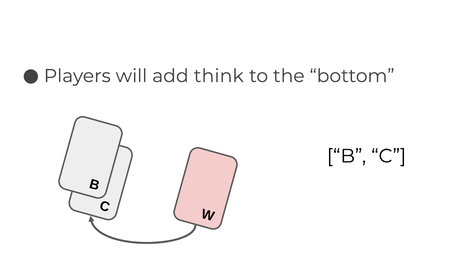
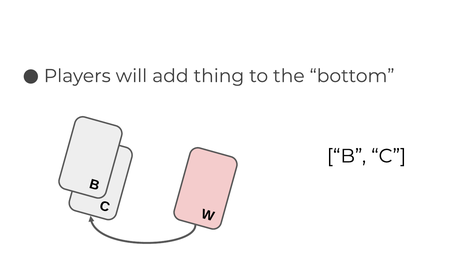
think: think -> thing
